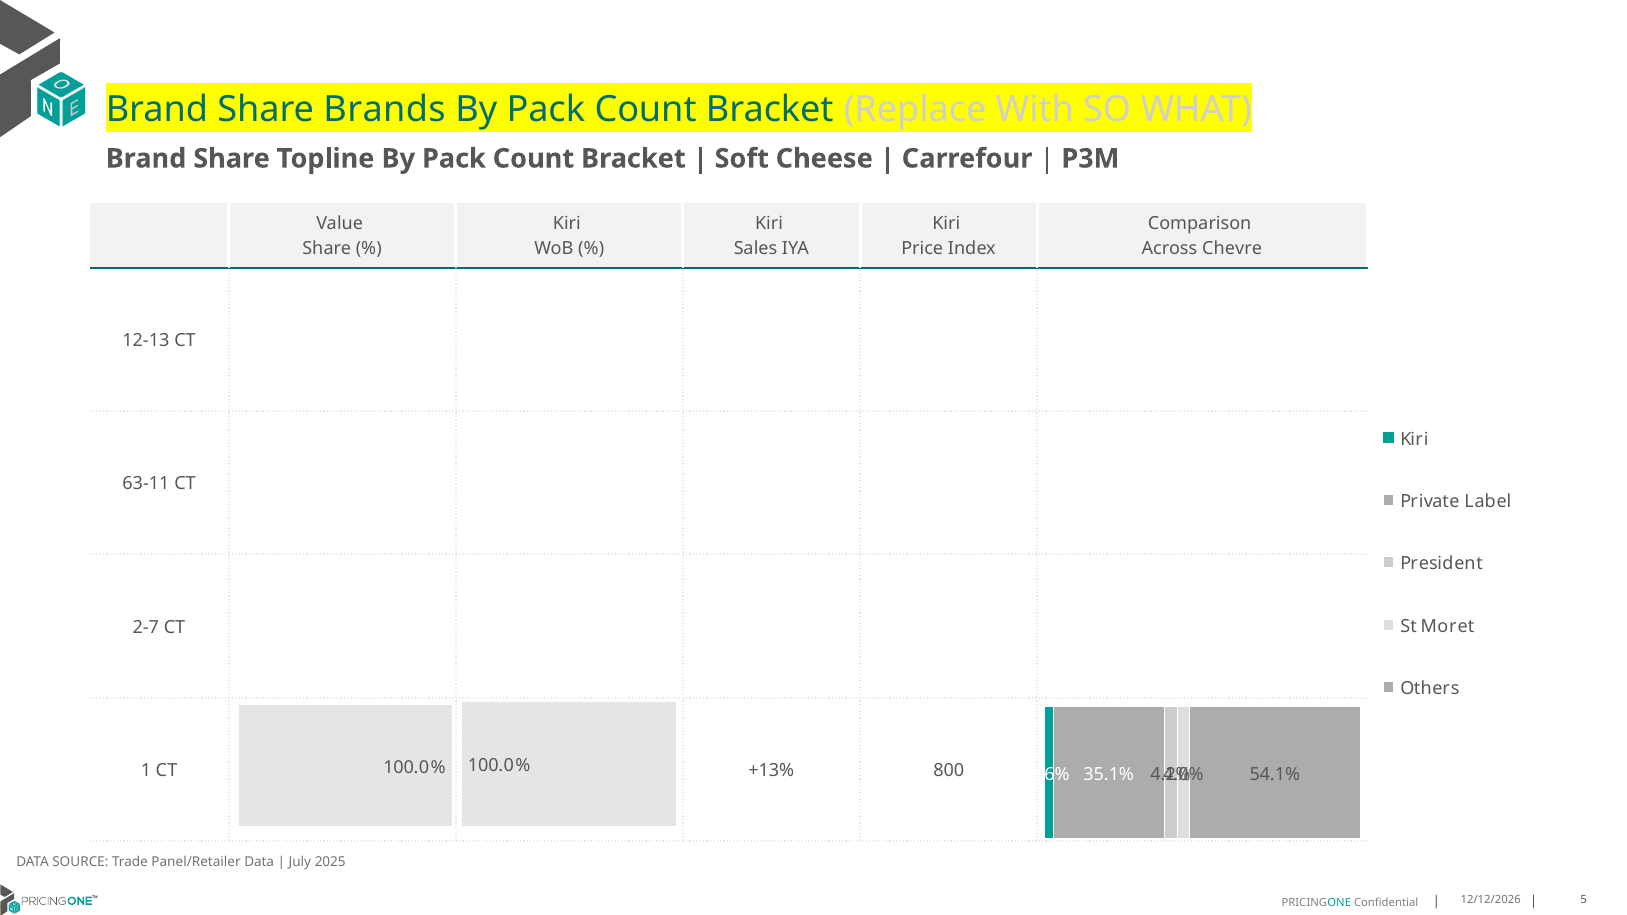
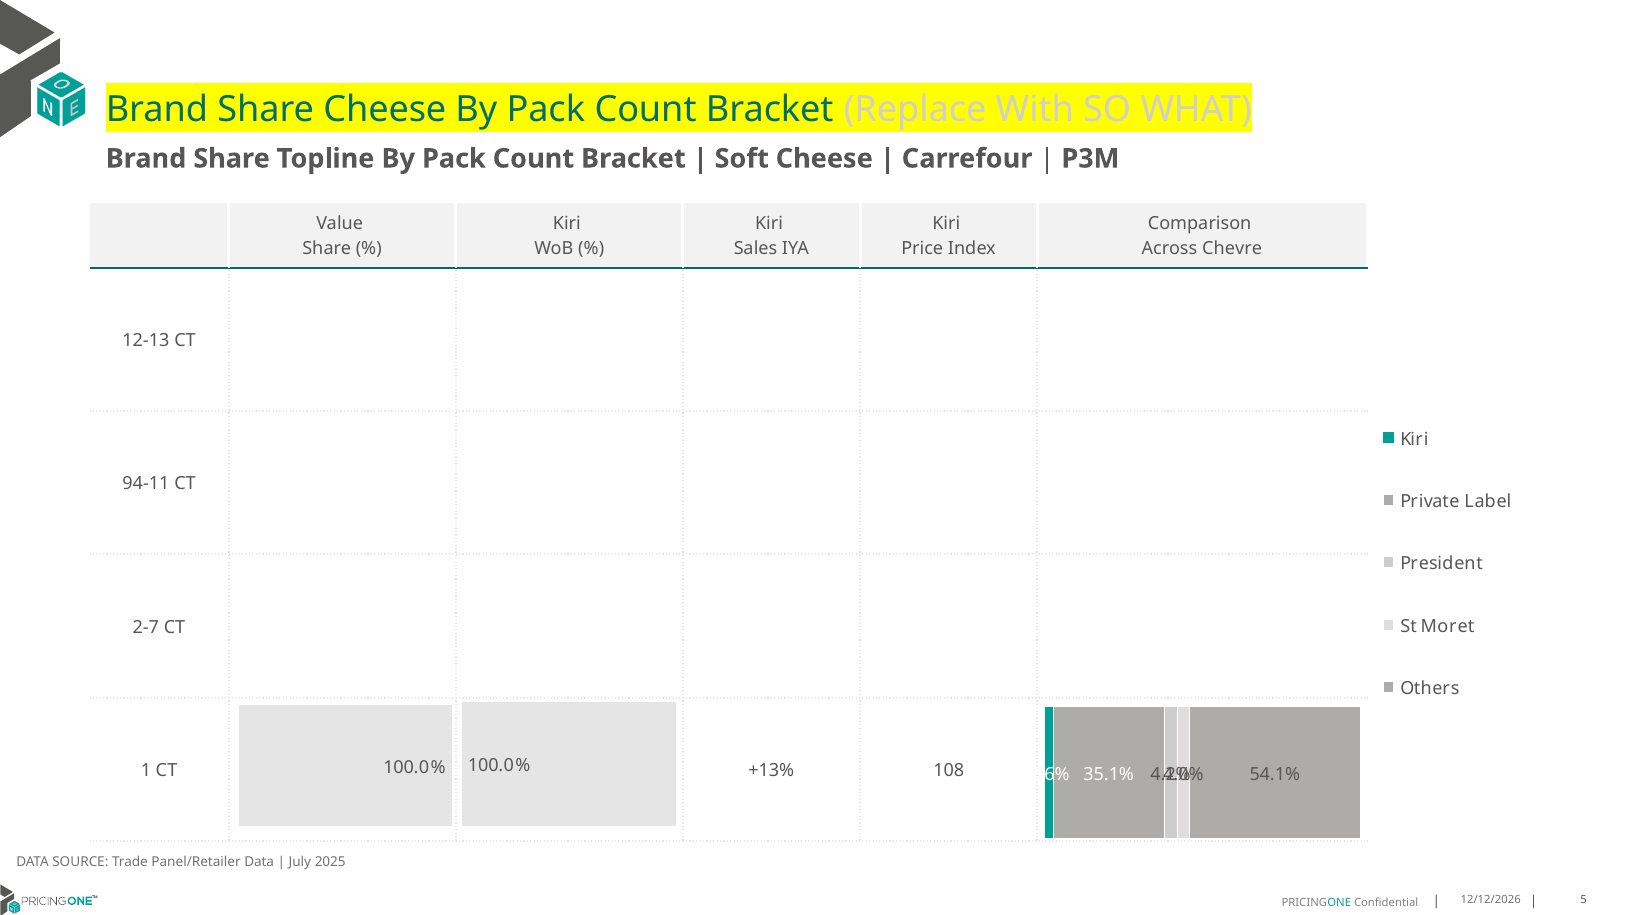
Share Brands: Brands -> Cheese
63-11: 63-11 -> 94-11
800: 800 -> 108
